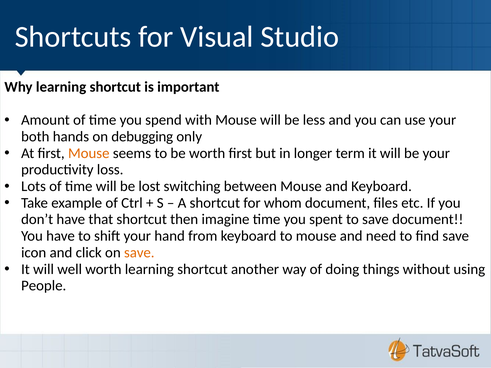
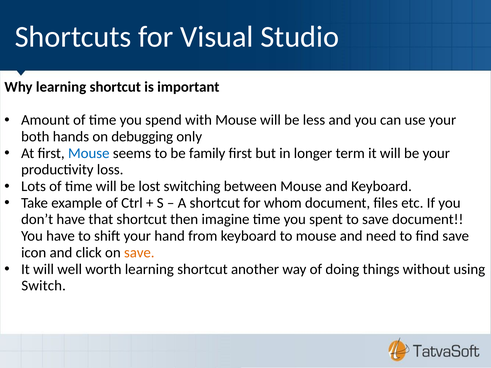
Mouse at (89, 153) colour: orange -> blue
be worth: worth -> family
People: People -> Switch
